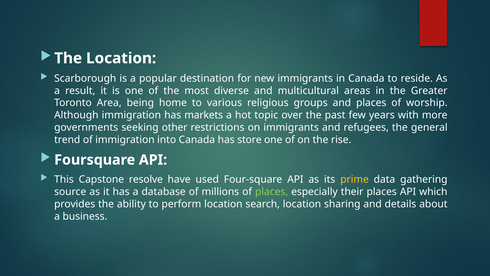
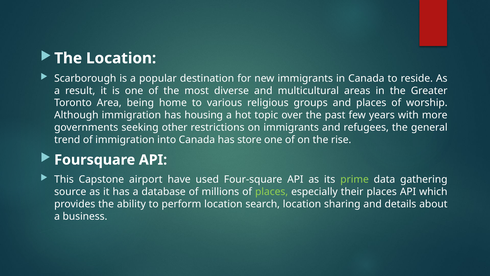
markets: markets -> housing
resolve: resolve -> airport
prime colour: yellow -> light green
